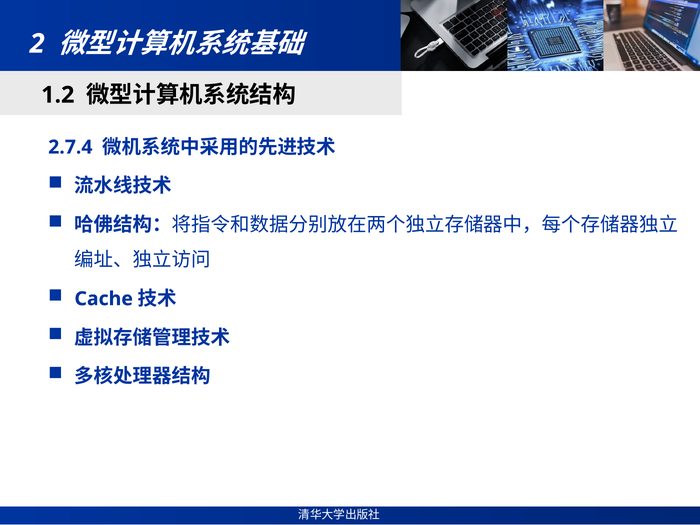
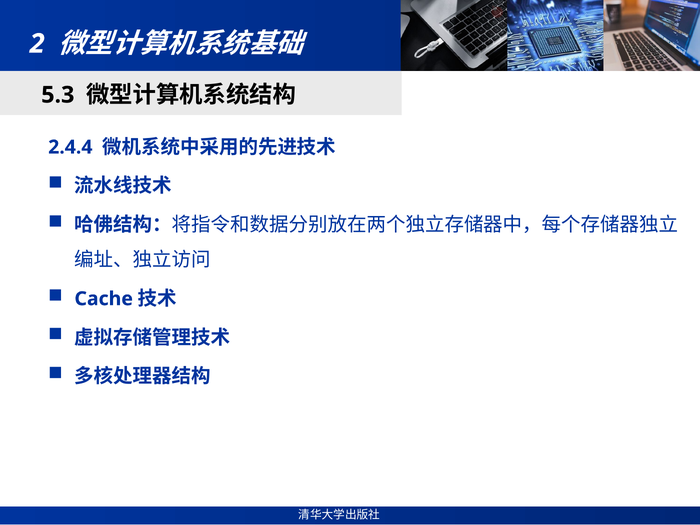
1.2: 1.2 -> 5.3
2.7.4: 2.7.4 -> 2.4.4
